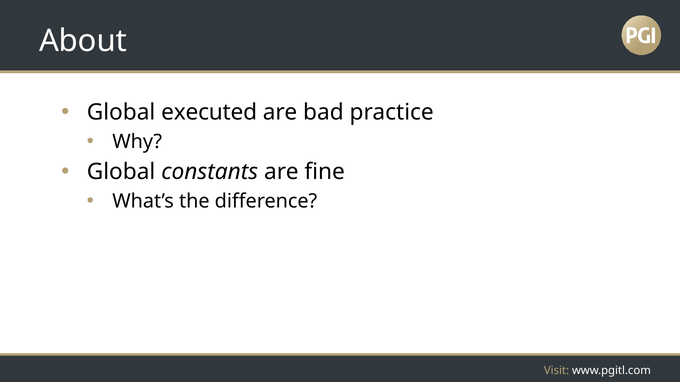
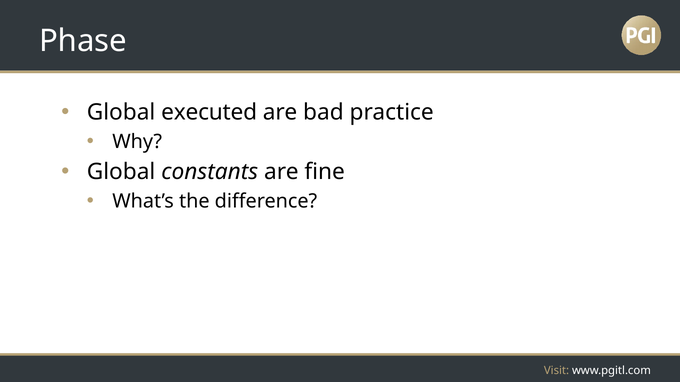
About: About -> Phase
